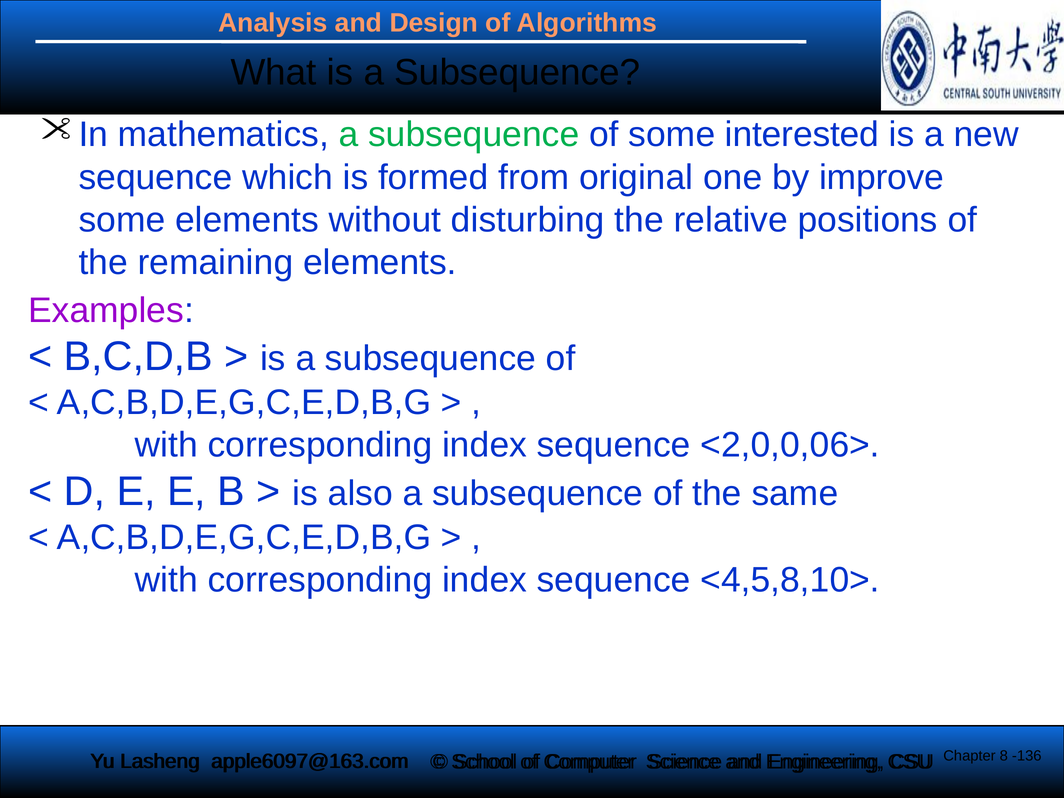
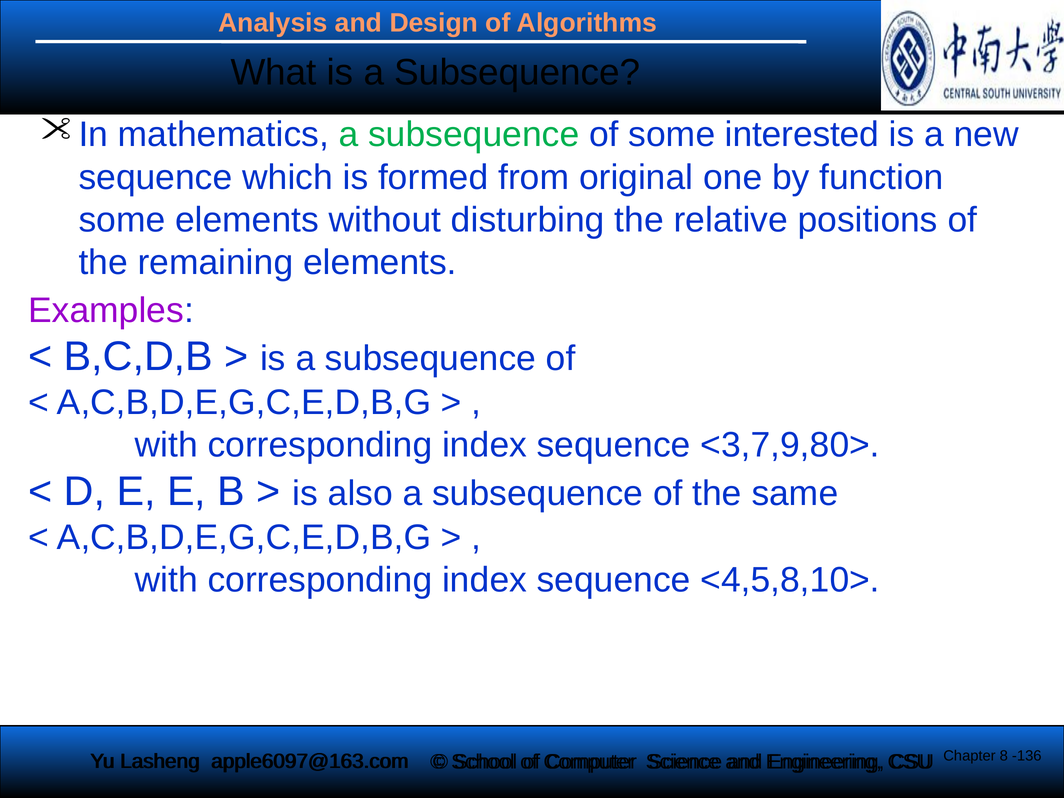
improve: improve -> function
<2,0,0,06>: <2,0,0,06> -> <3,7,9,80>
